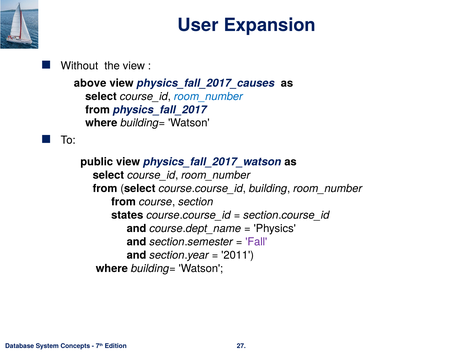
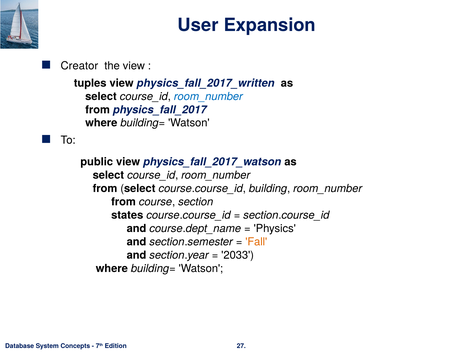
Without: Without -> Creator
above: above -> tuples
physics_fall_2017_causes: physics_fall_2017_causes -> physics_fall_2017_written
Fall colour: purple -> orange
2011: 2011 -> 2033
